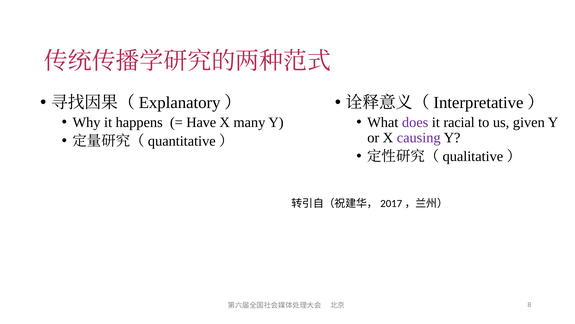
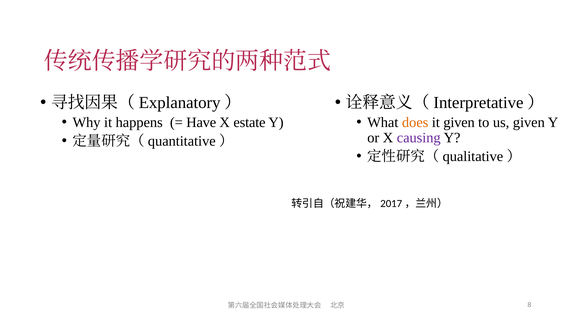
does colour: purple -> orange
it racial: racial -> given
many: many -> estate
